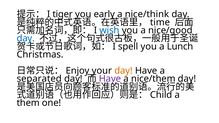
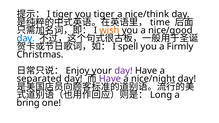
you early: early -> tiger
wish colour: blue -> orange
Lunch: Lunch -> Firmly
day at (123, 71) colour: orange -> purple
nice/them: nice/them -> nice/night
Child: Child -> Long
them: them -> bring
